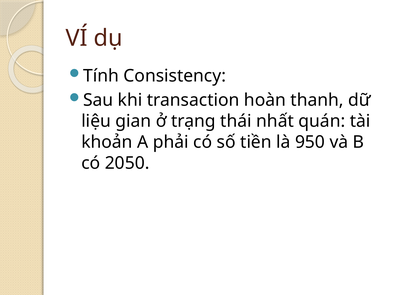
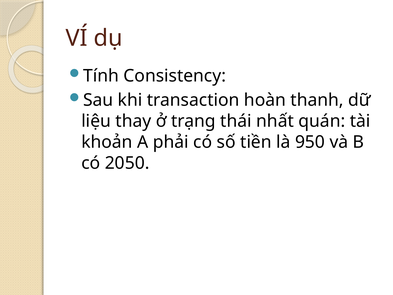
gian: gian -> thay
